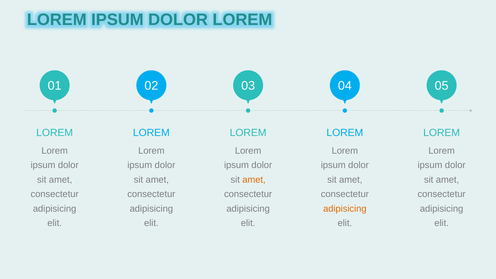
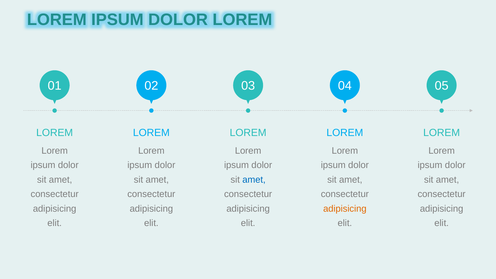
amet at (254, 180) colour: orange -> blue
